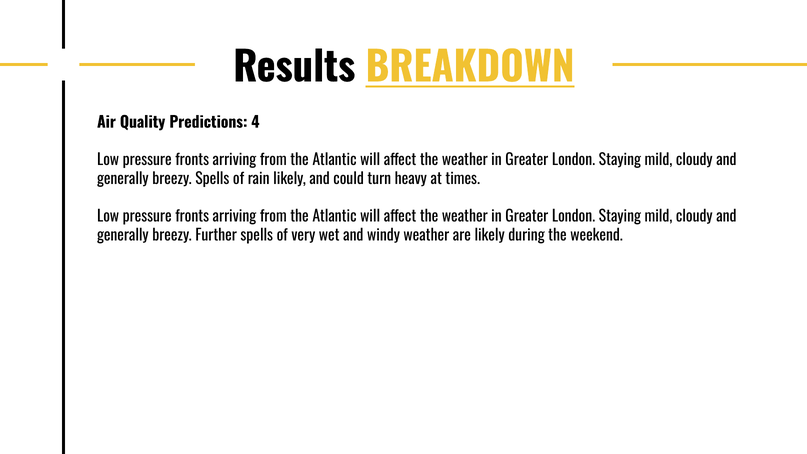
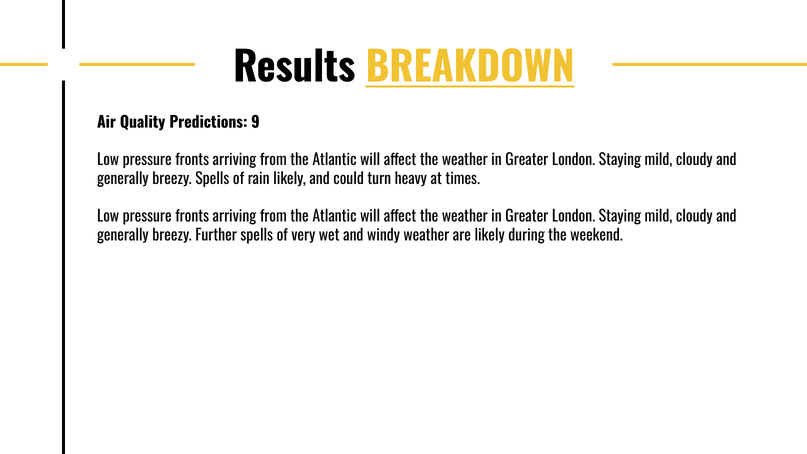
4: 4 -> 9
